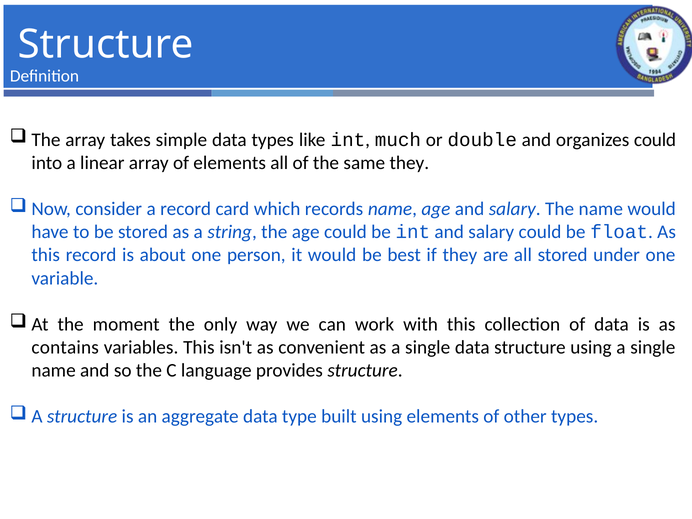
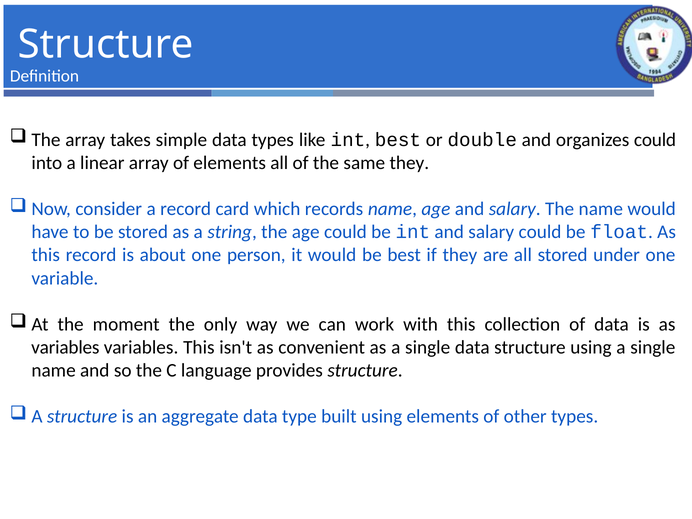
int much: much -> best
contains at (65, 347): contains -> variables
